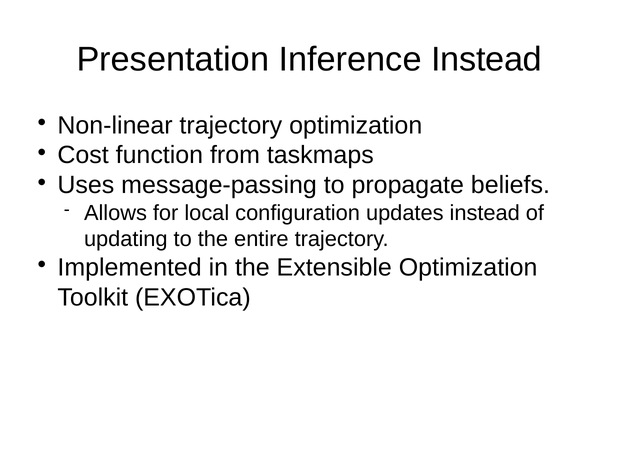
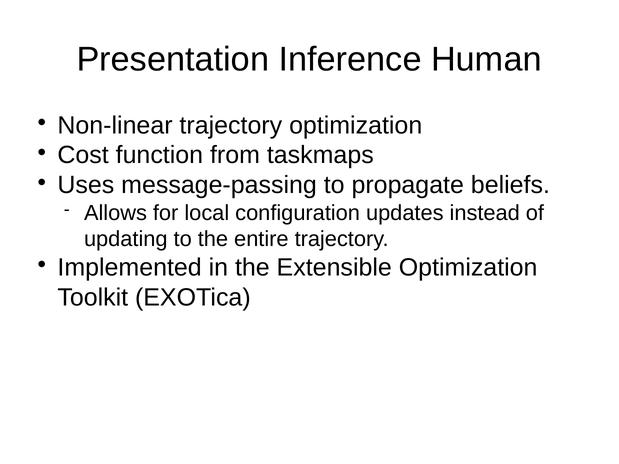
Inference Instead: Instead -> Human
